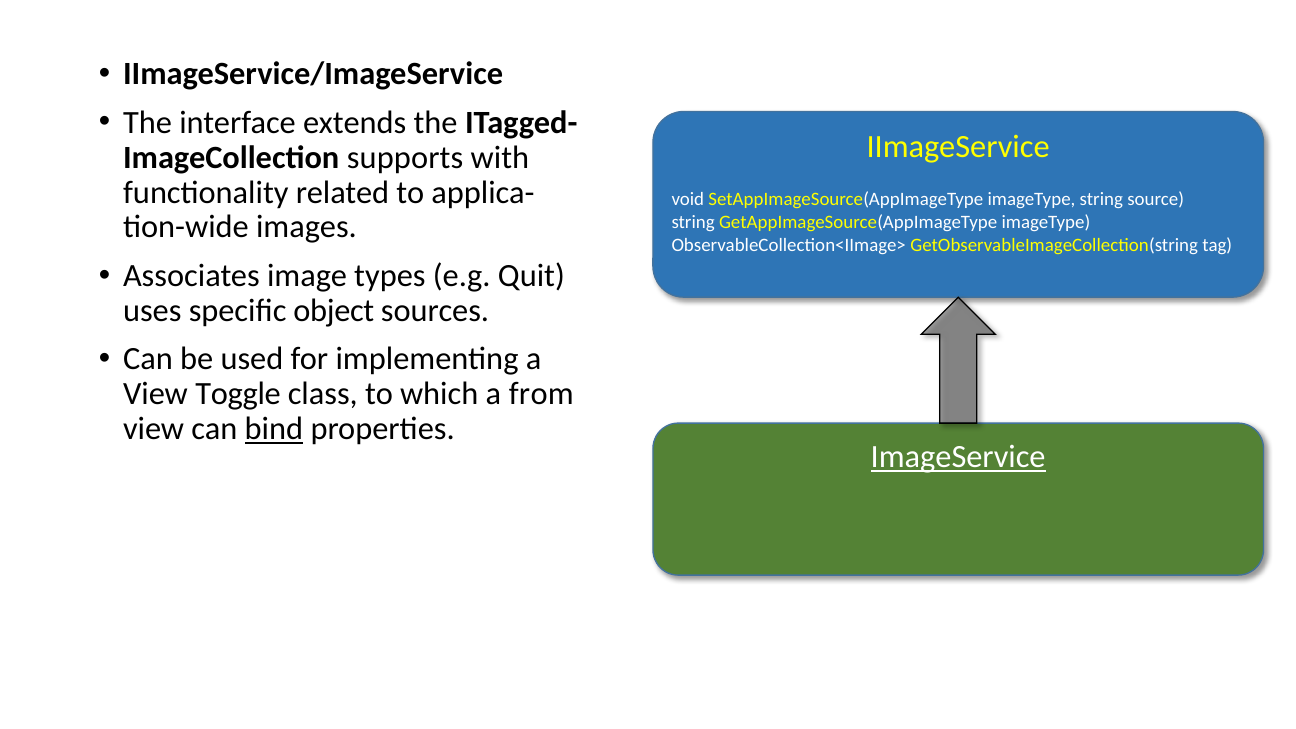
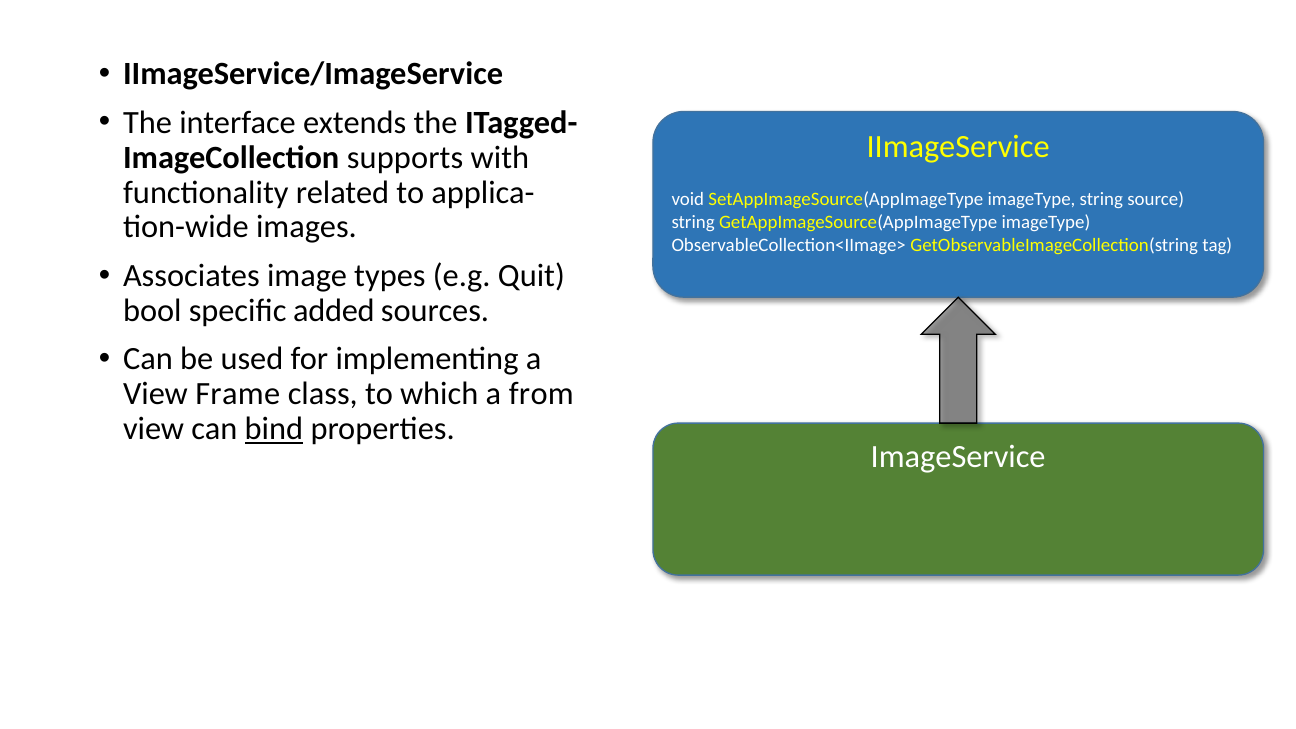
uses: uses -> bool
object: object -> added
Toggle: Toggle -> Frame
ImageService underline: present -> none
